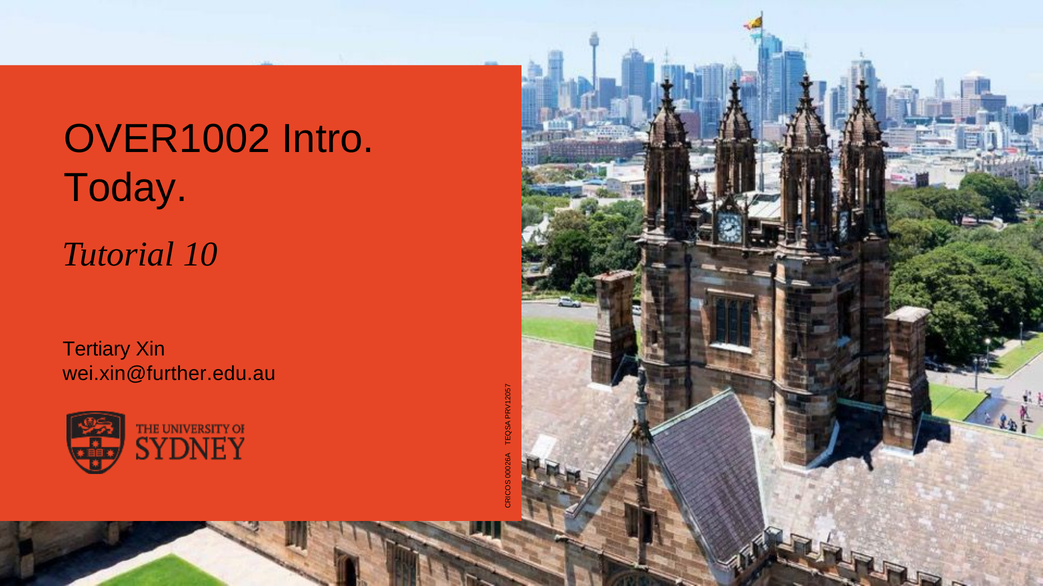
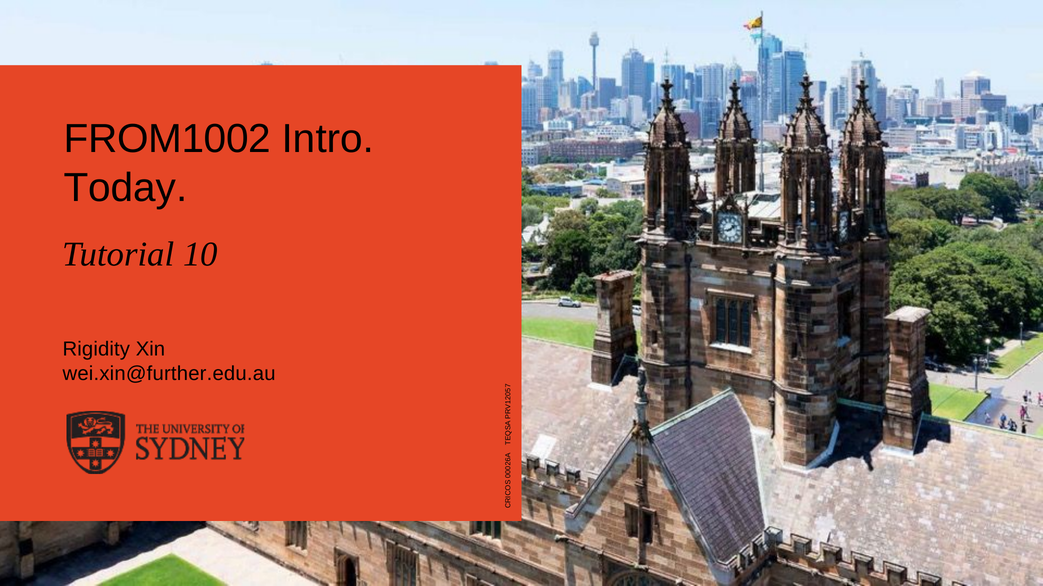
OVER1002: OVER1002 -> FROM1002
Tertiary: Tertiary -> Rigidity
